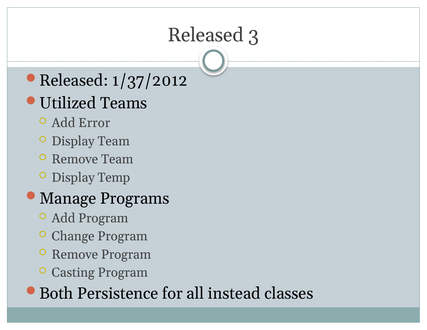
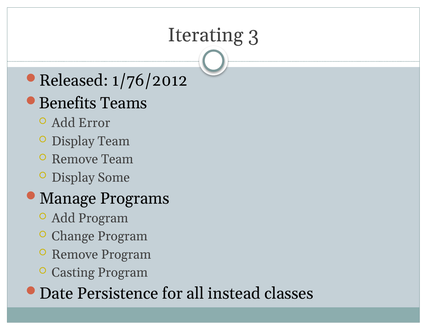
Released at (206, 35): Released -> Iterating
1/37/2012: 1/37/2012 -> 1/76/2012
Utilized: Utilized -> Benefits
Temp: Temp -> Some
Both: Both -> Date
